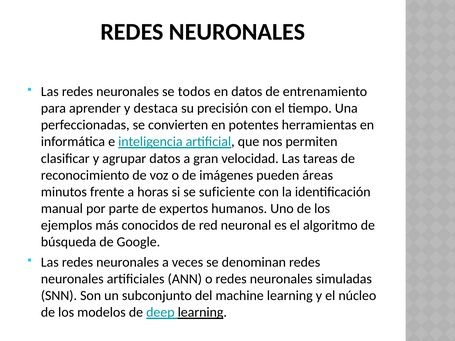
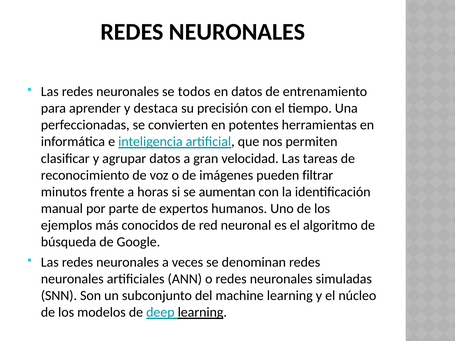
áreas: áreas -> filtrar
suficiente: suficiente -> aumentan
